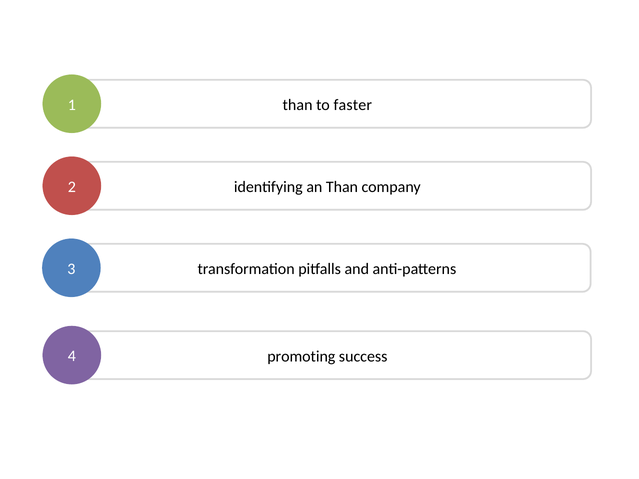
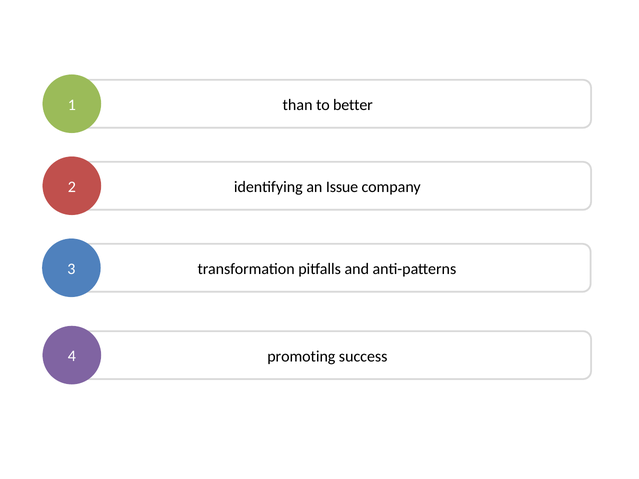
faster: faster -> better
an Than: Than -> Issue
